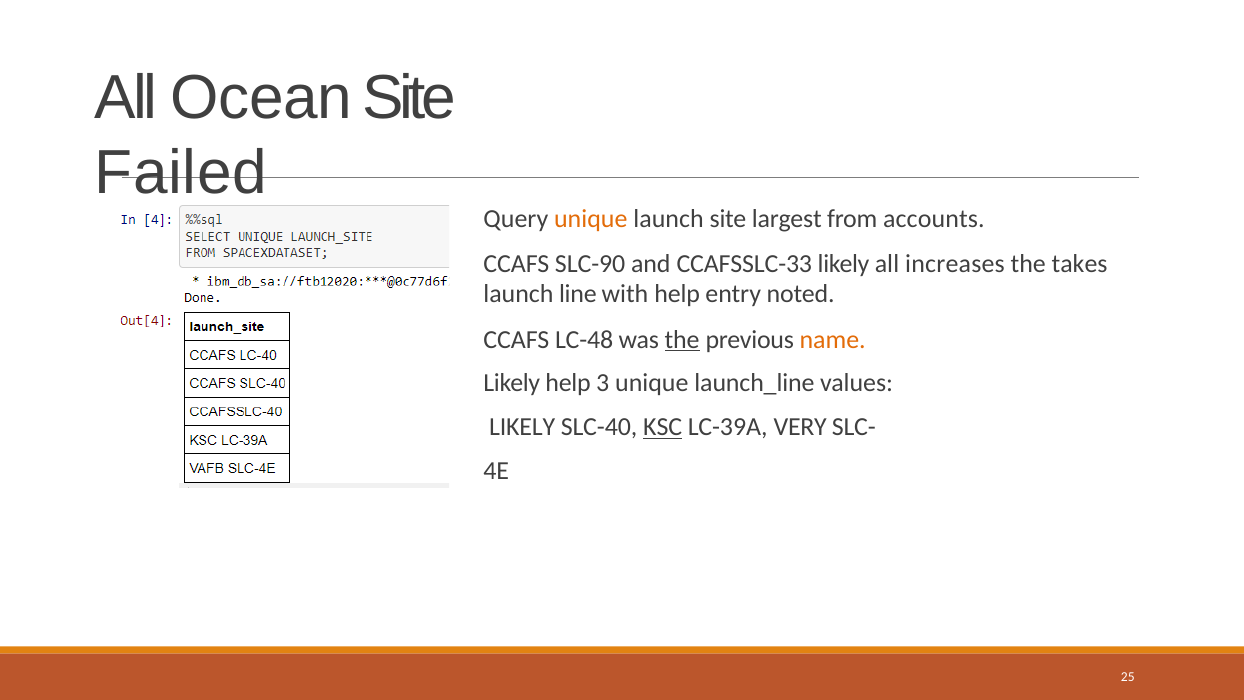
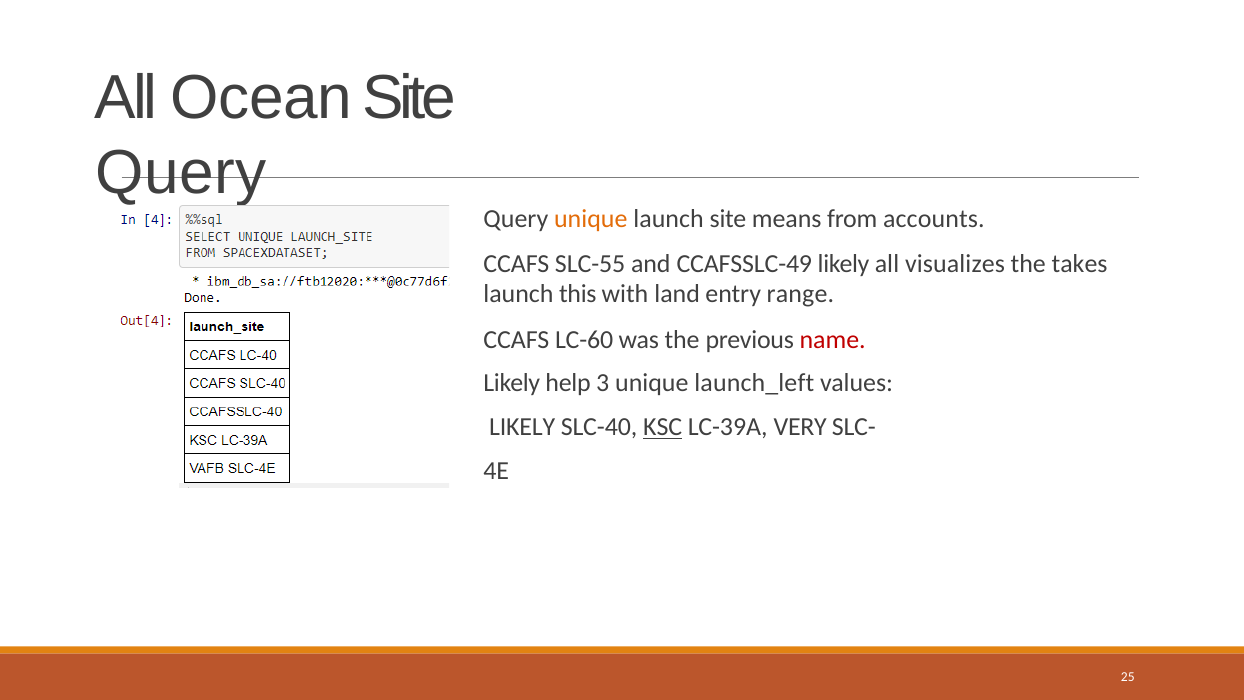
Failed at (181, 173): Failed -> Query
largest: largest -> means
SLC-90: SLC-90 -> SLC-55
CCAFSSLC-33: CCAFSSLC-33 -> CCAFSSLC-49
increases: increases -> visualizes
line: line -> this
with help: help -> land
noted: noted -> range
LC-48: LC-48 -> LC-60
the at (682, 339) underline: present -> none
name colour: orange -> red
launch_line: launch_line -> launch_left
